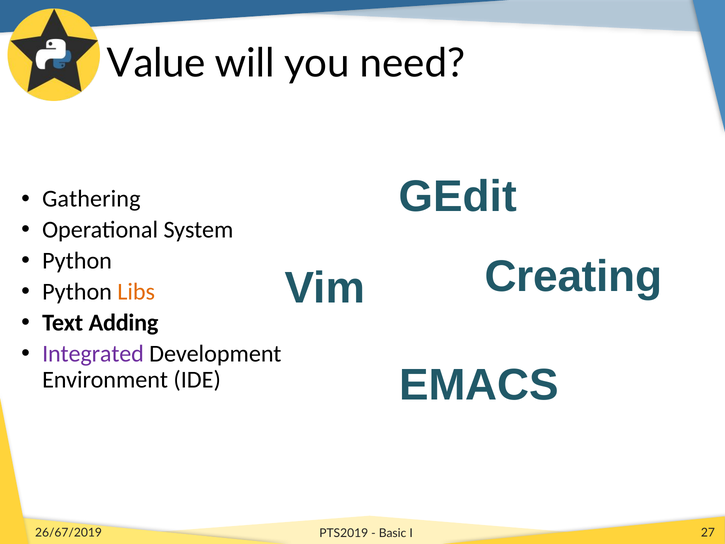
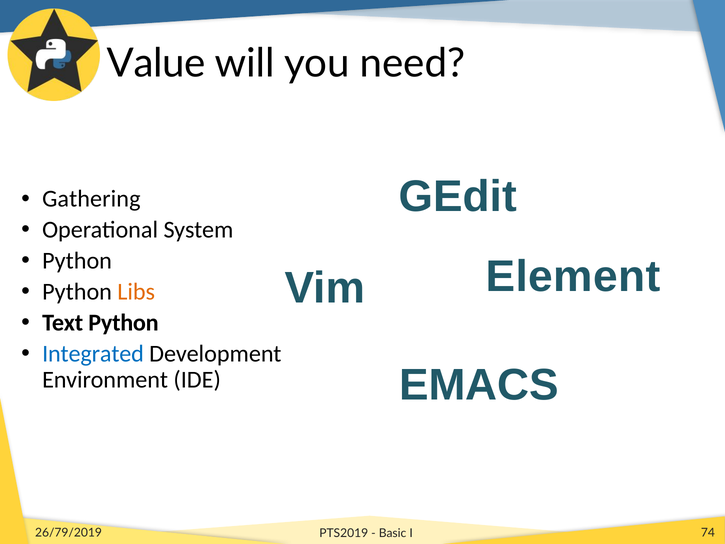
Creating: Creating -> Element
Text Adding: Adding -> Python
Integrated colour: purple -> blue
26/67/2019: 26/67/2019 -> 26/79/2019
27: 27 -> 74
